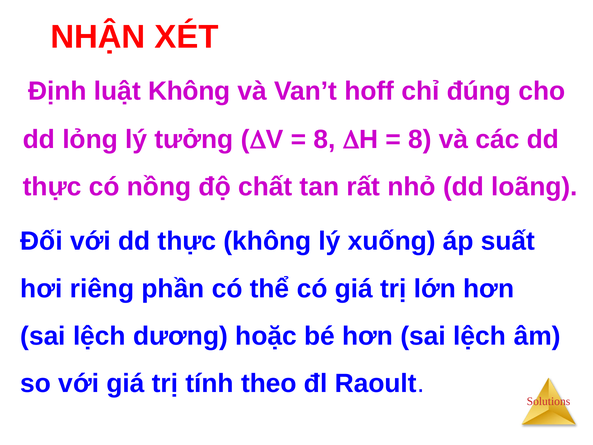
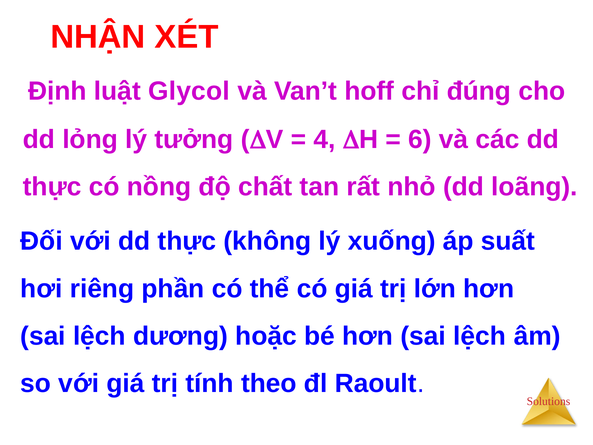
luật Không: Không -> Glycol
8 at (324, 139): 8 -> 4
8 at (420, 139): 8 -> 6
